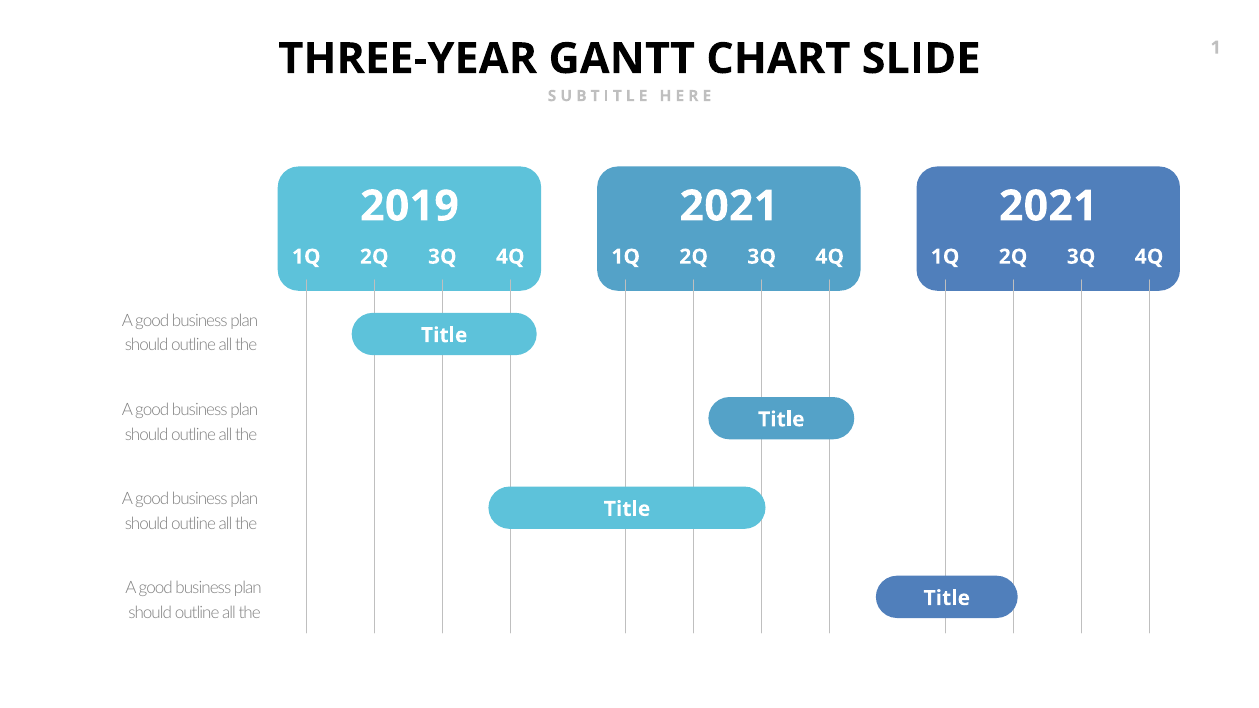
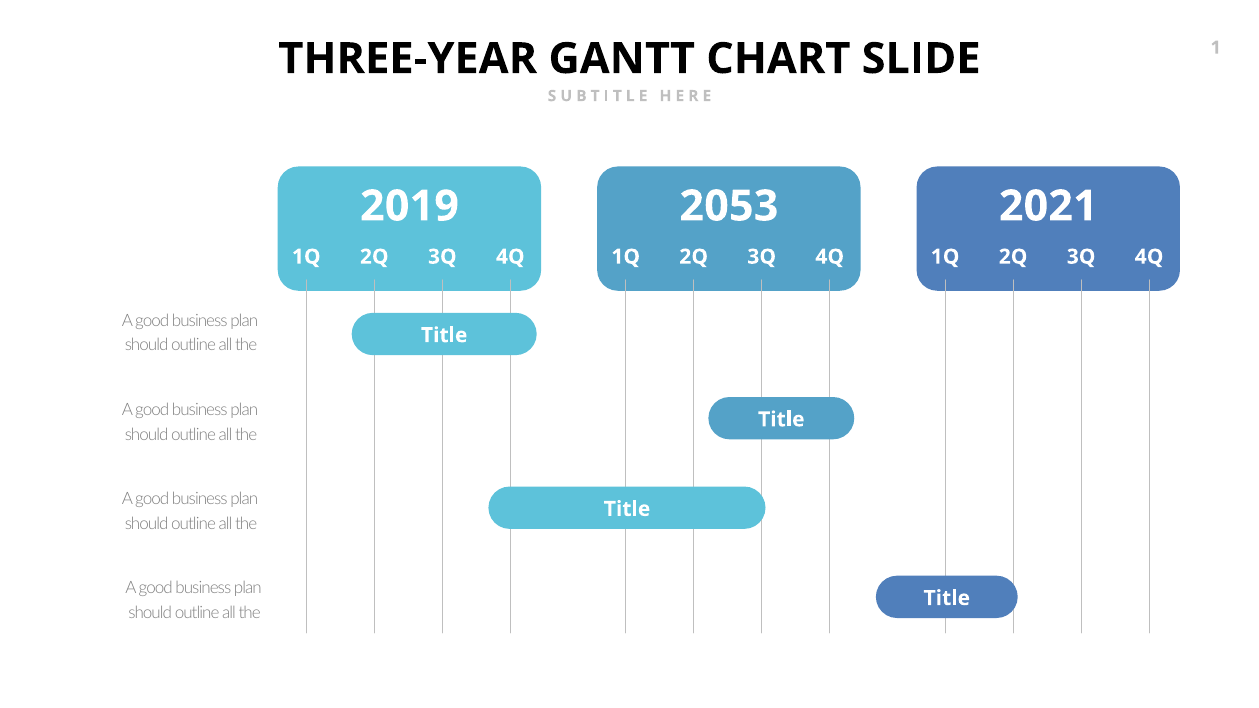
2019 2021: 2021 -> 2053
